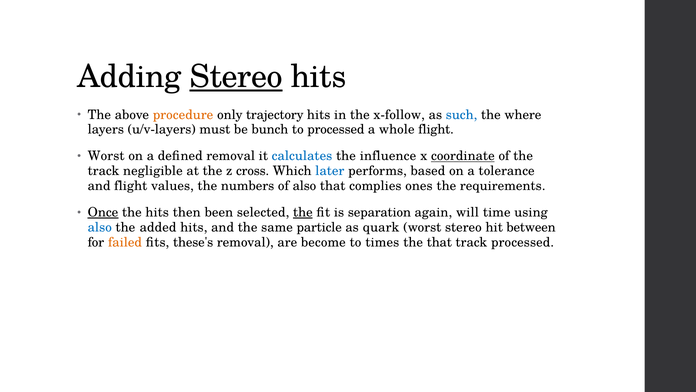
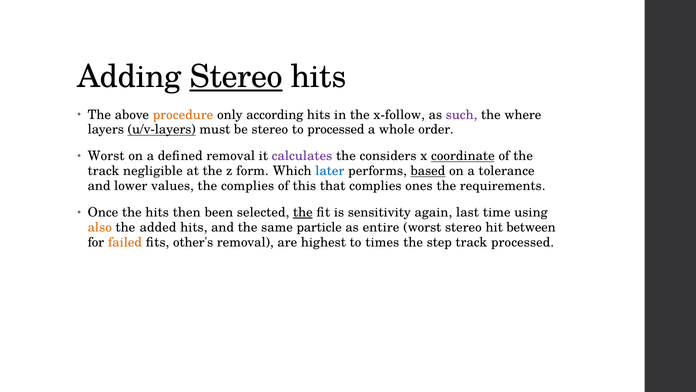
trajectory: trajectory -> according
such colour: blue -> purple
u/v-layers underline: none -> present
be bunch: bunch -> stereo
whole flight: flight -> order
calculates colour: blue -> purple
influence: influence -> considers
cross: cross -> form
based underline: none -> present
and flight: flight -> lower
the numbers: numbers -> complies
of also: also -> this
Once underline: present -> none
separation: separation -> sensitivity
will: will -> last
also at (100, 227) colour: blue -> orange
quark: quark -> entire
these's: these's -> other's
become: become -> highest
the that: that -> step
